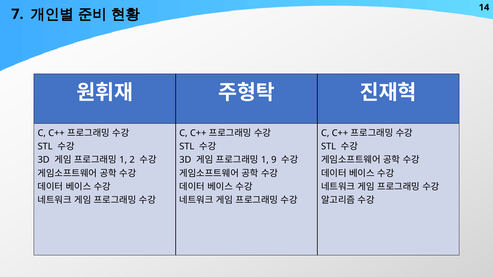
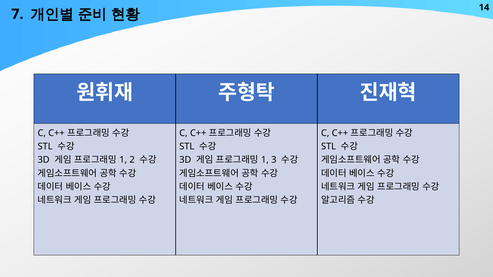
9: 9 -> 3
